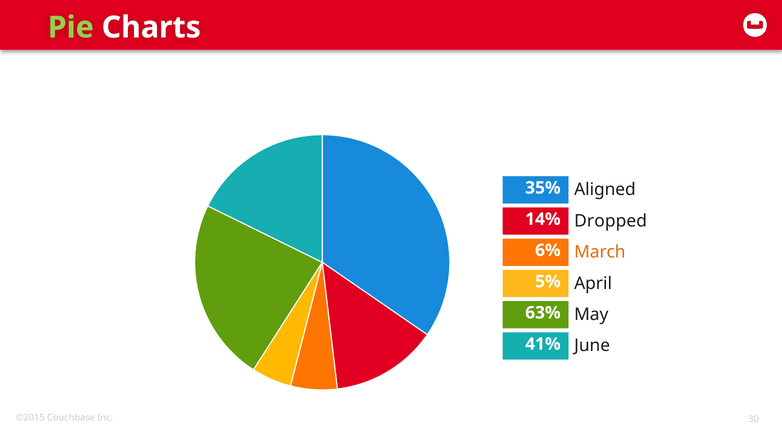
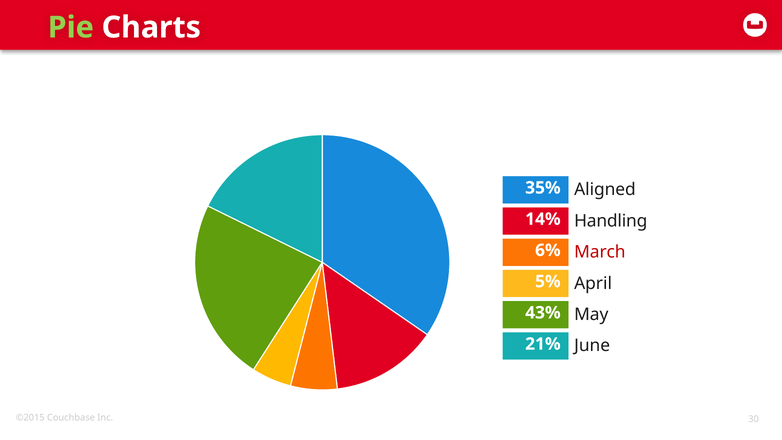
Dropped: Dropped -> Handling
March colour: orange -> red
63%: 63% -> 43%
41%: 41% -> 21%
